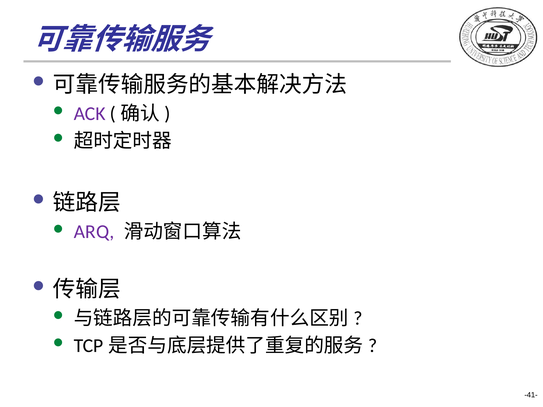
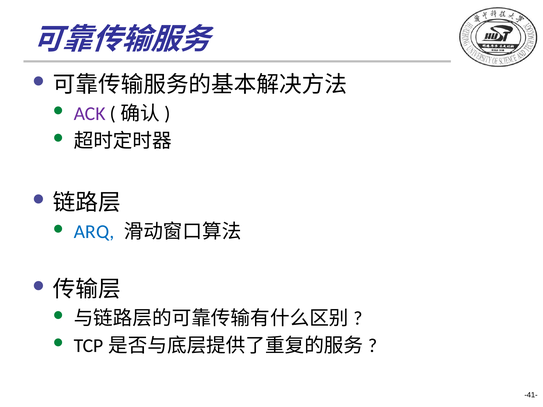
ARQ colour: purple -> blue
